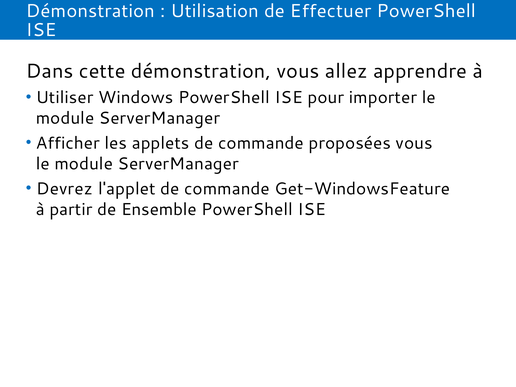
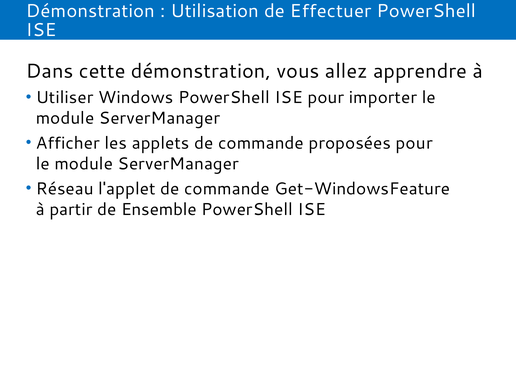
proposées vous: vous -> pour
Devrez: Devrez -> Réseau
